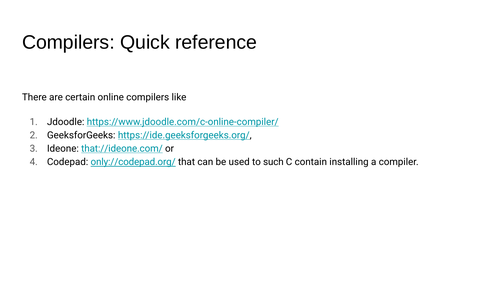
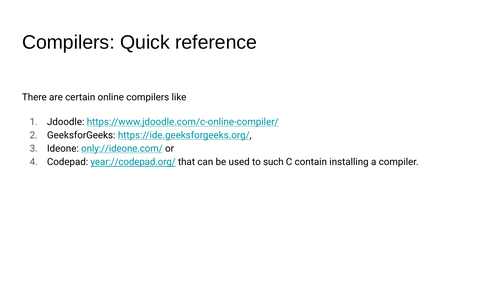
that://ideone.com/: that://ideone.com/ -> only://ideone.com/
only://codepad.org/: only://codepad.org/ -> year://codepad.org/
